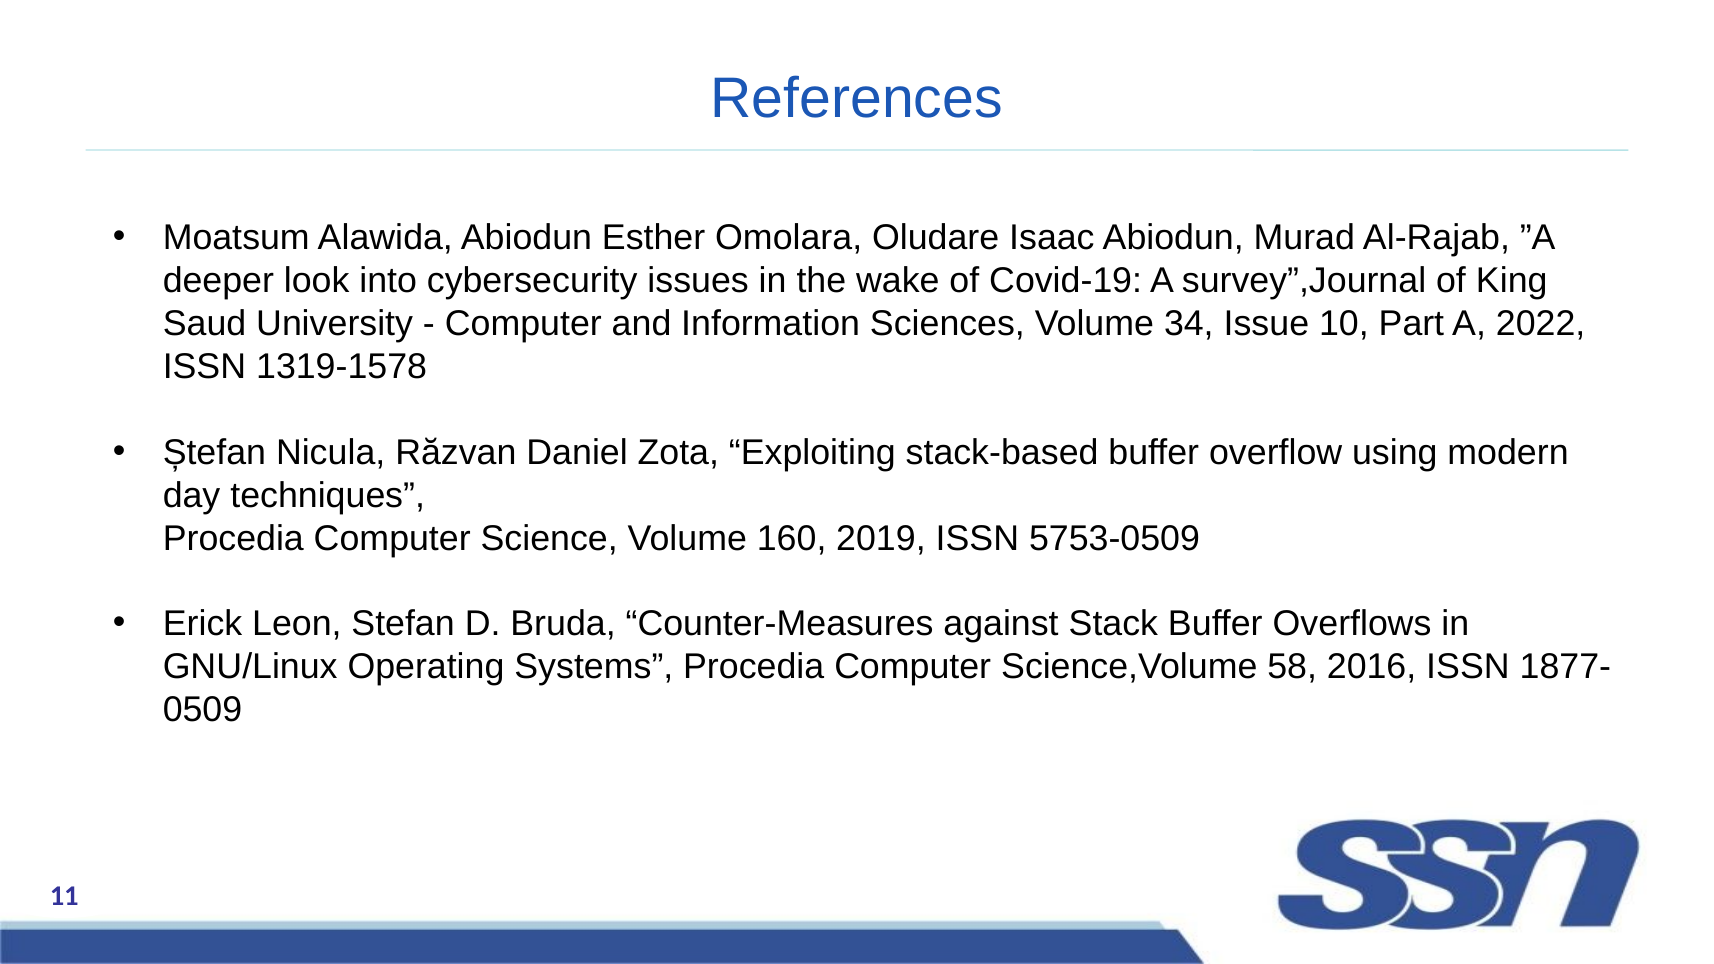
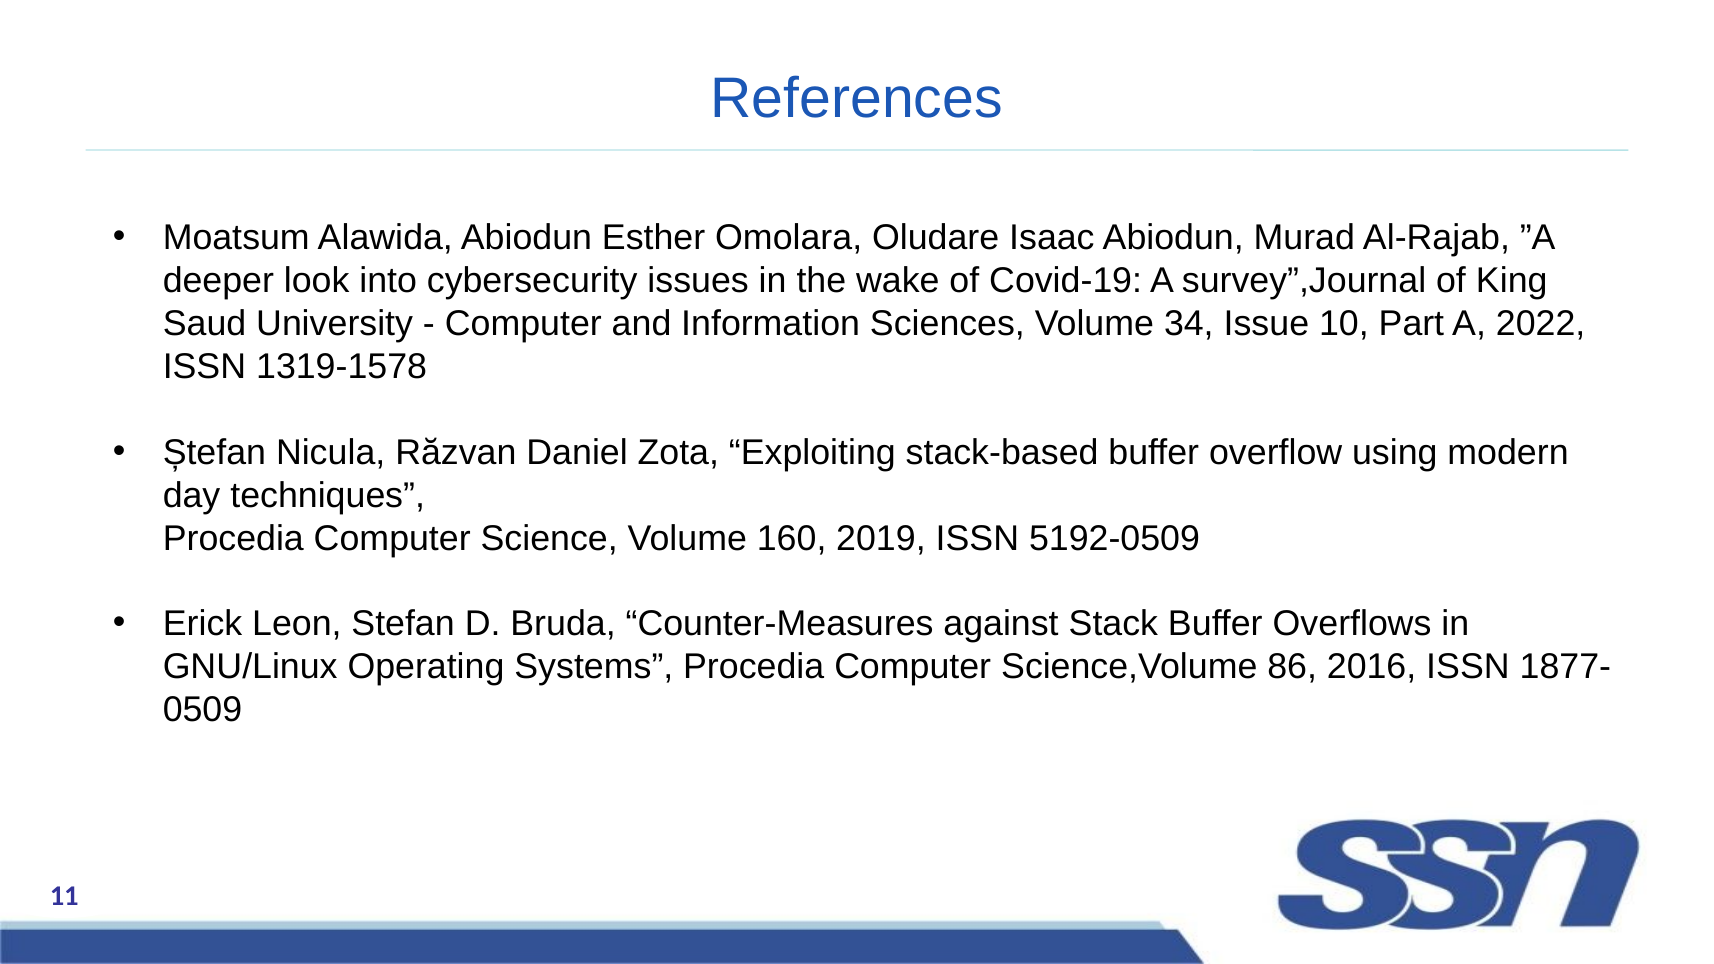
5753-0509: 5753-0509 -> 5192-0509
58: 58 -> 86
